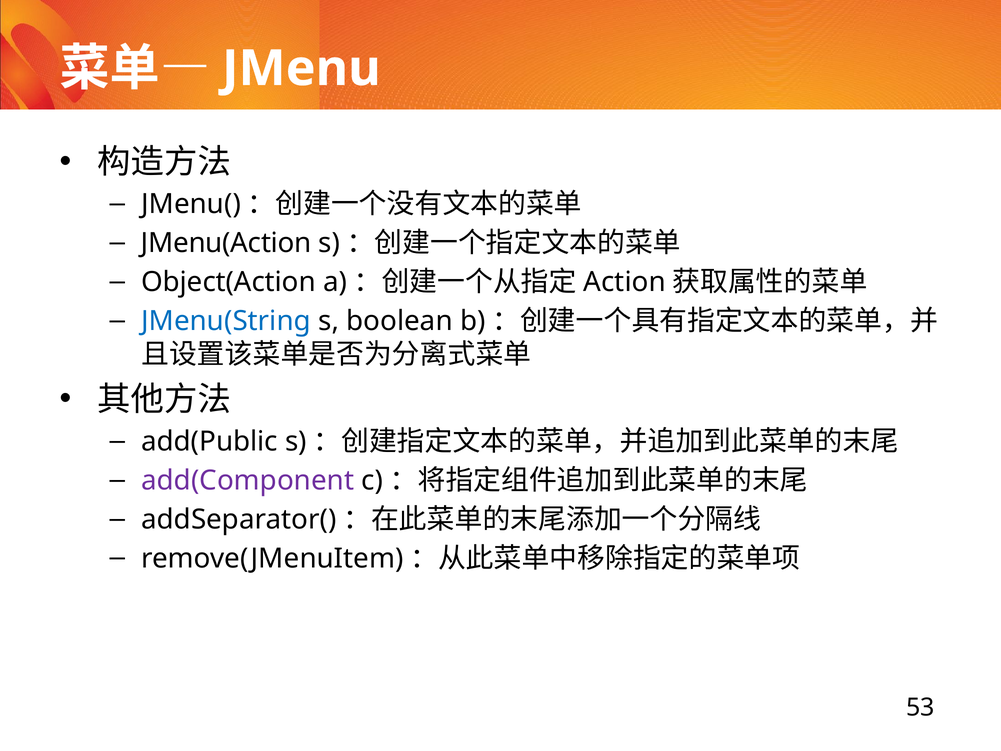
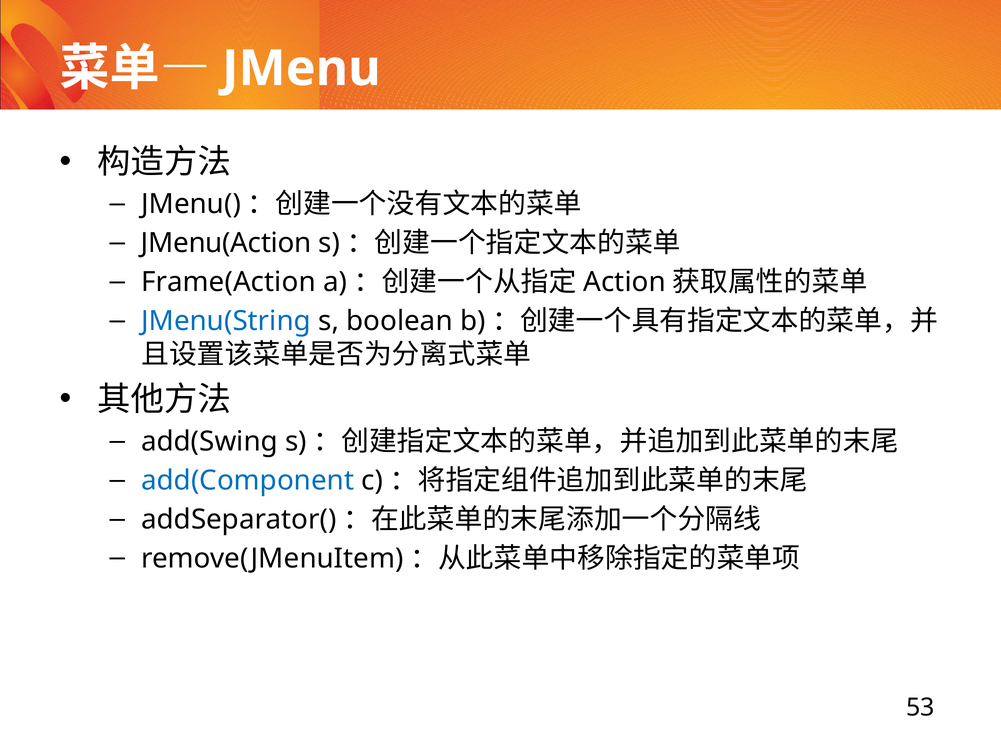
Object(Action: Object(Action -> Frame(Action
add(Public: add(Public -> add(Swing
add(Component colour: purple -> blue
